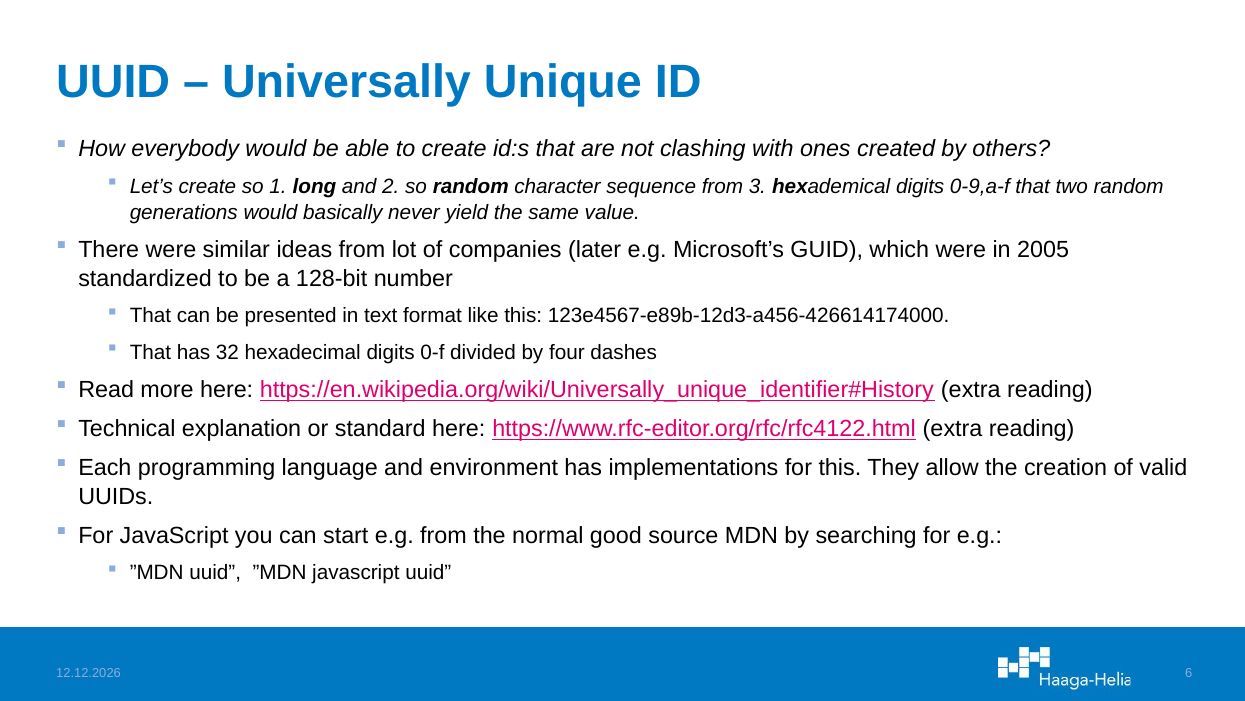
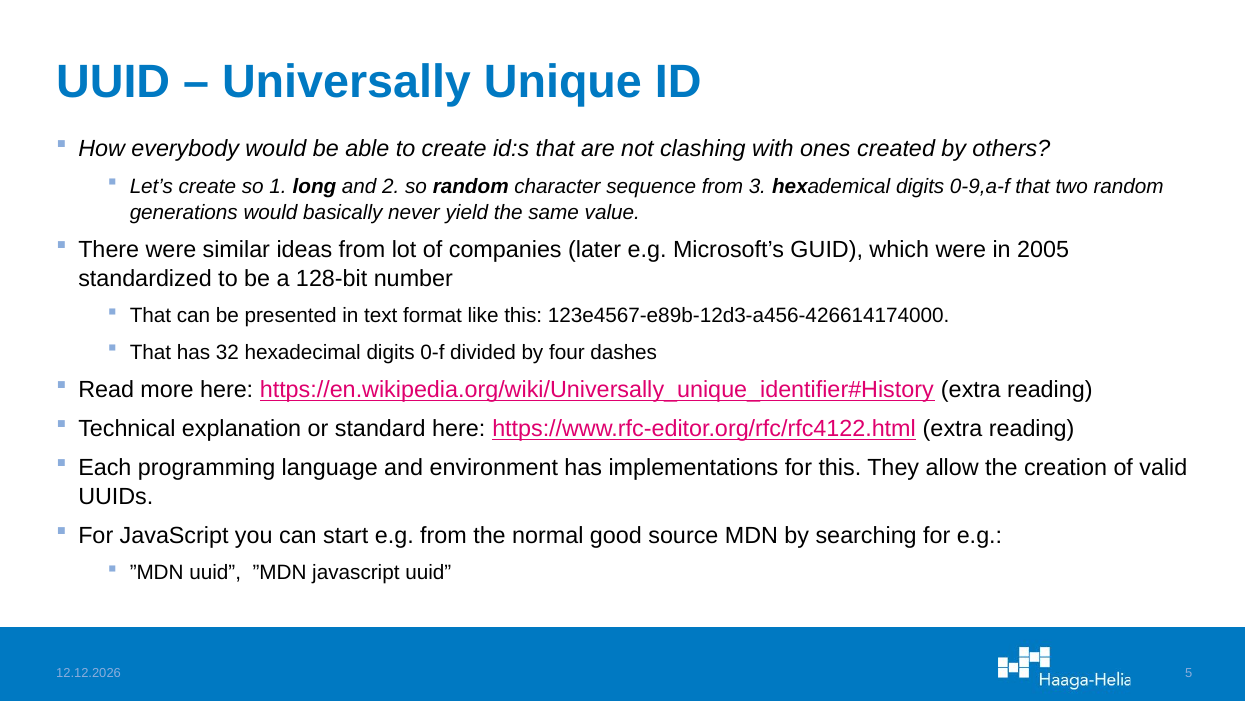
6: 6 -> 5
